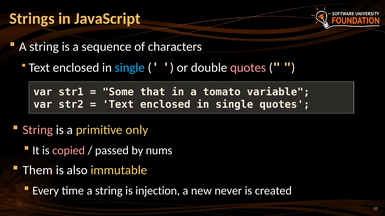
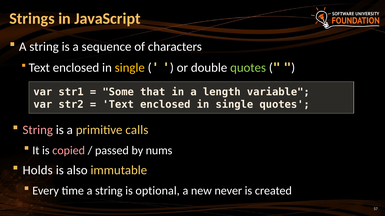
single at (130, 68) colour: light blue -> yellow
quotes at (248, 68) colour: pink -> light green
tomato: tomato -> length
only: only -> calls
Them: Them -> Holds
injection: injection -> optional
